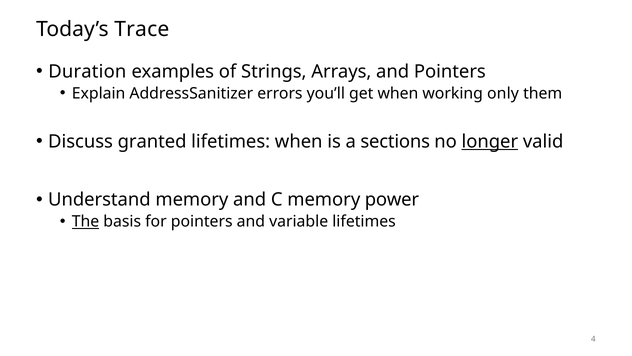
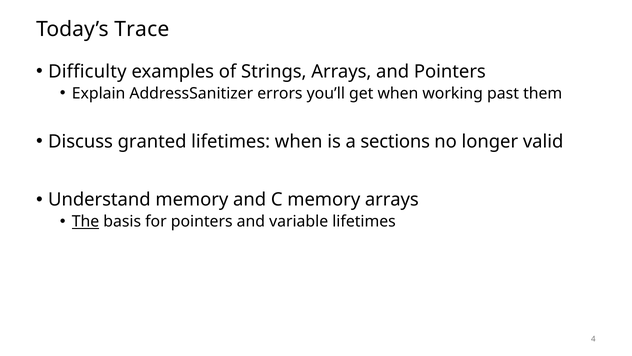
Duration: Duration -> Difficulty
only: only -> past
longer underline: present -> none
memory power: power -> arrays
